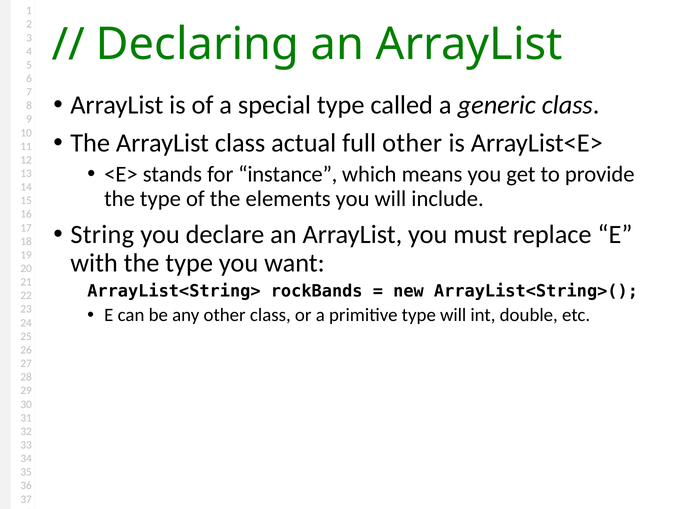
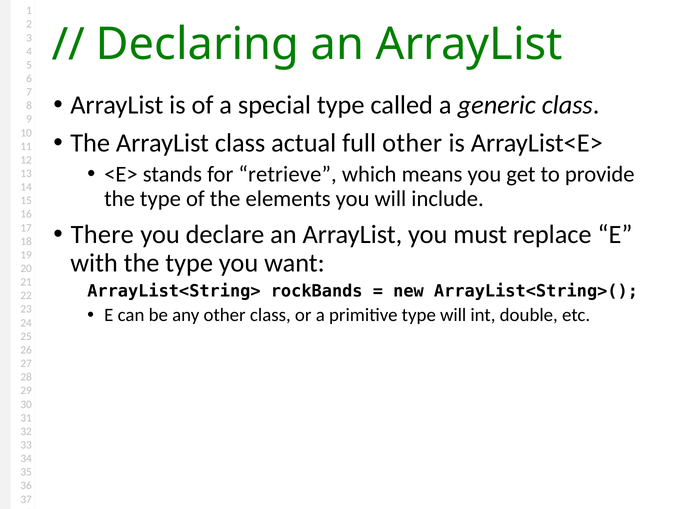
instance: instance -> retrieve
String: String -> There
